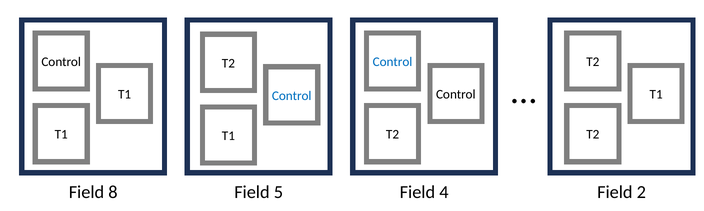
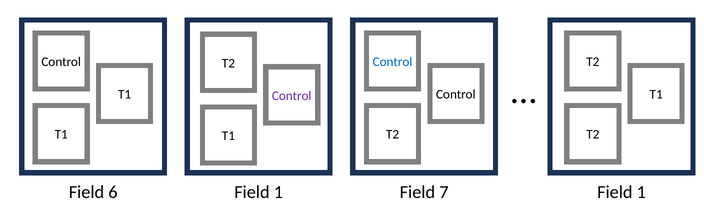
Control at (292, 96) colour: blue -> purple
8: 8 -> 6
5 at (278, 192): 5 -> 1
4: 4 -> 7
2 at (641, 192): 2 -> 1
